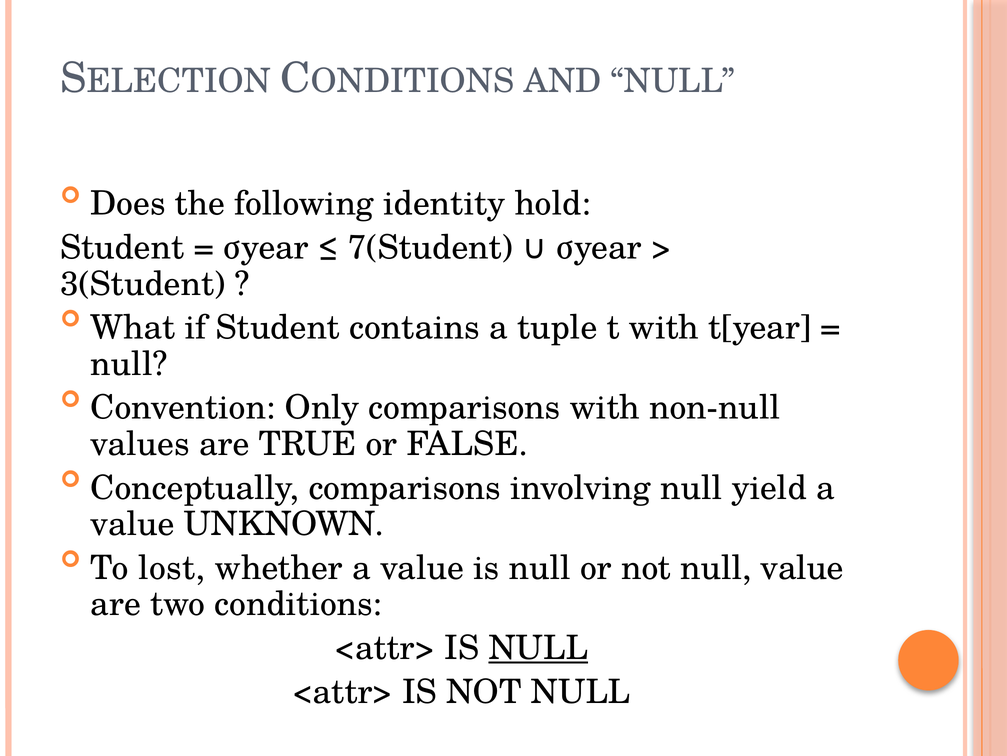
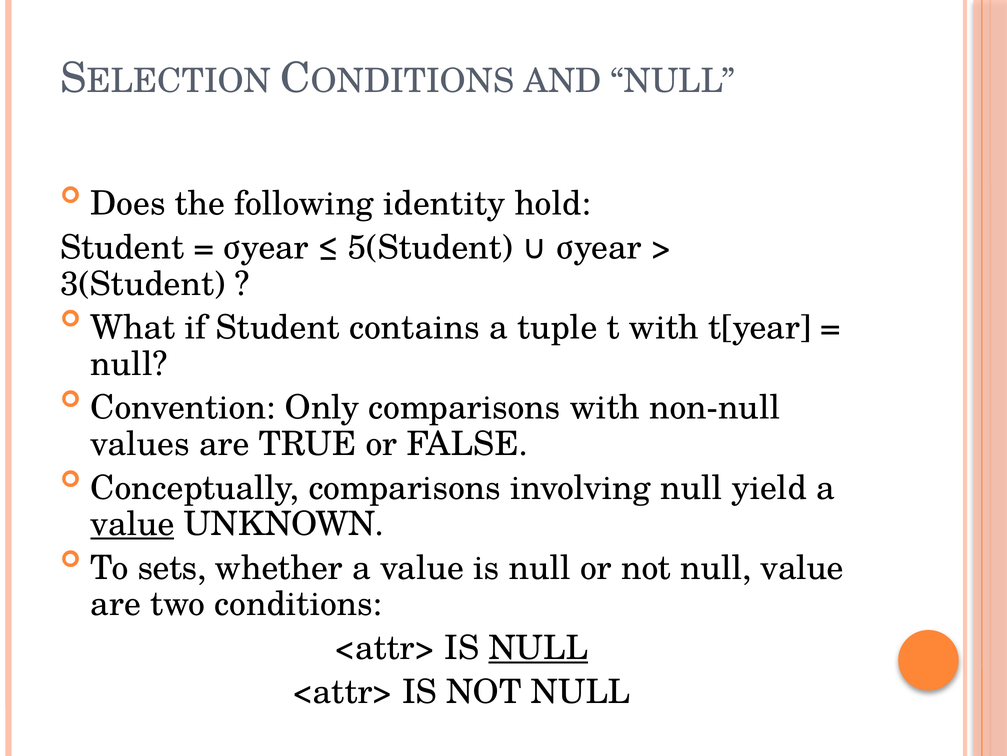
7(Student: 7(Student -> 5(Student
value at (132, 524) underline: none -> present
lost: lost -> sets
